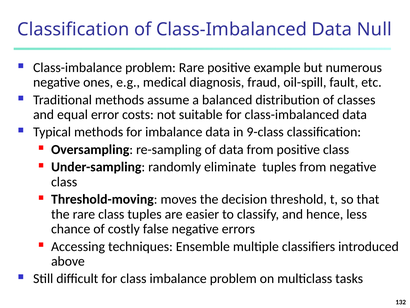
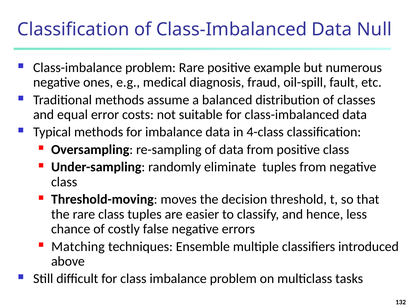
9-class: 9-class -> 4-class
Accessing: Accessing -> Matching
